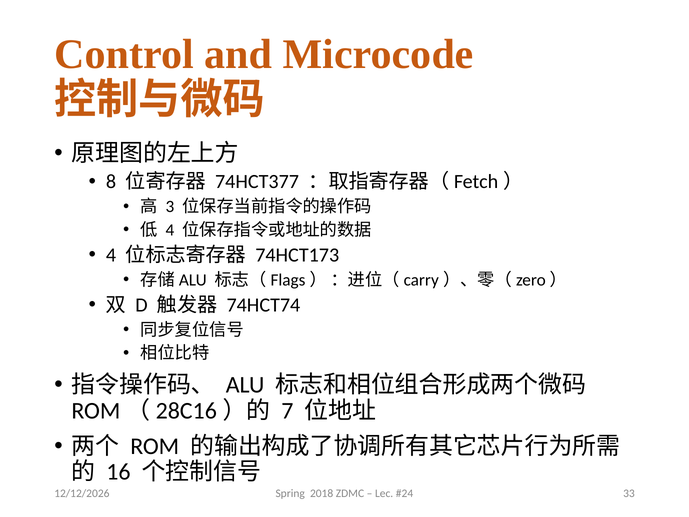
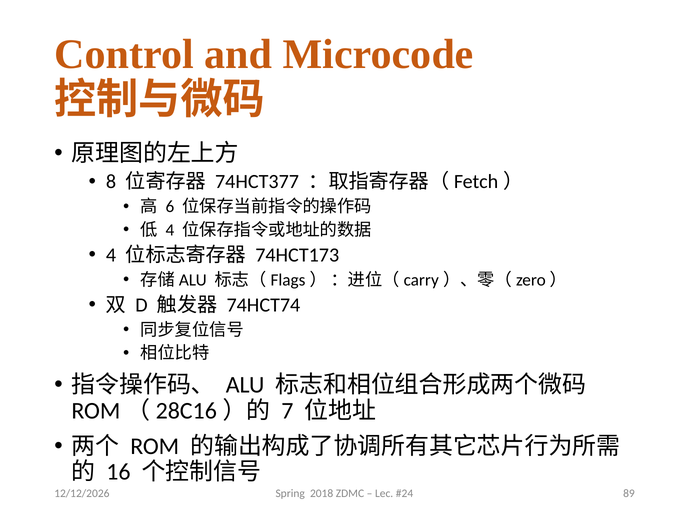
3: 3 -> 6
33: 33 -> 89
